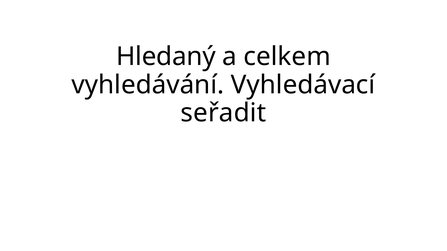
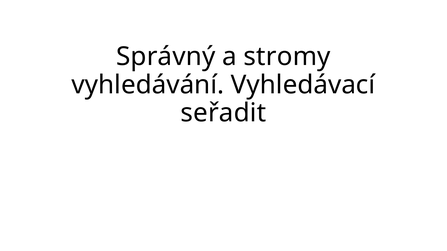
Hledaný: Hledaný -> Správný
celkem: celkem -> stromy
